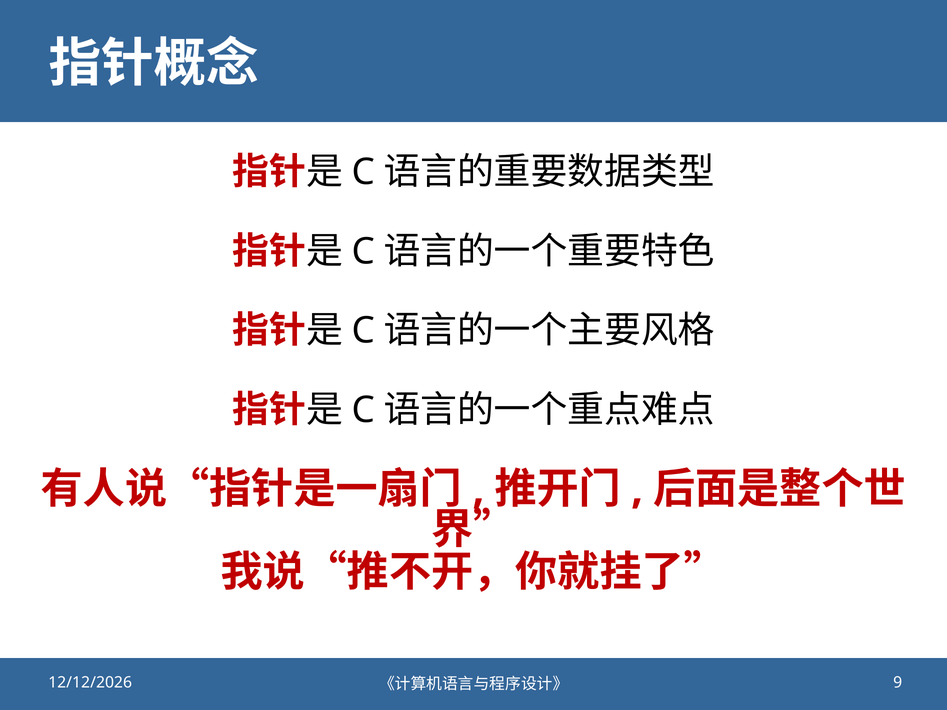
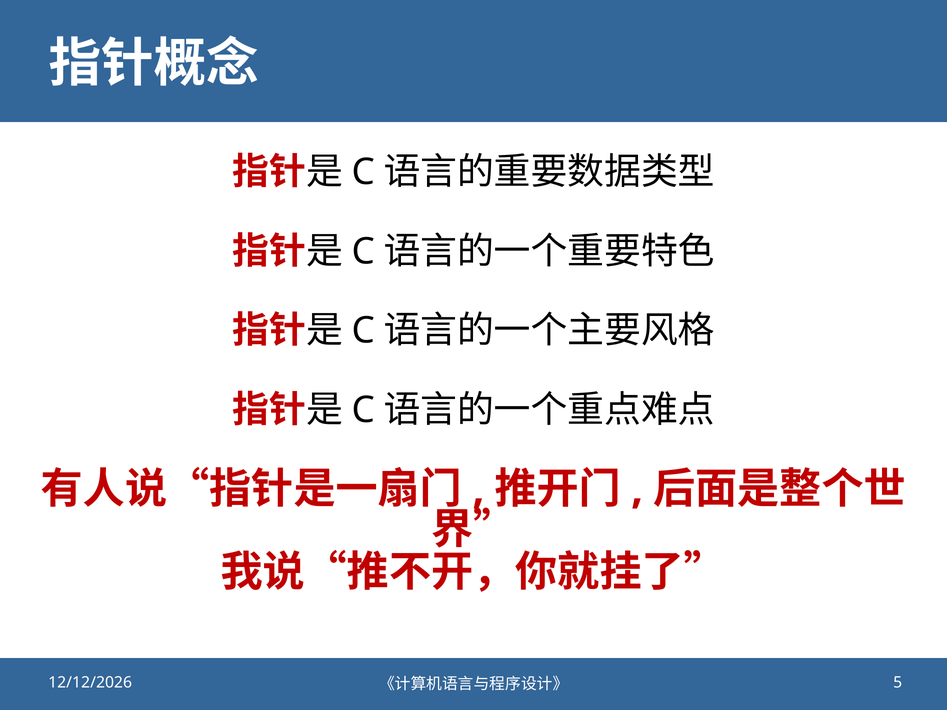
9: 9 -> 5
